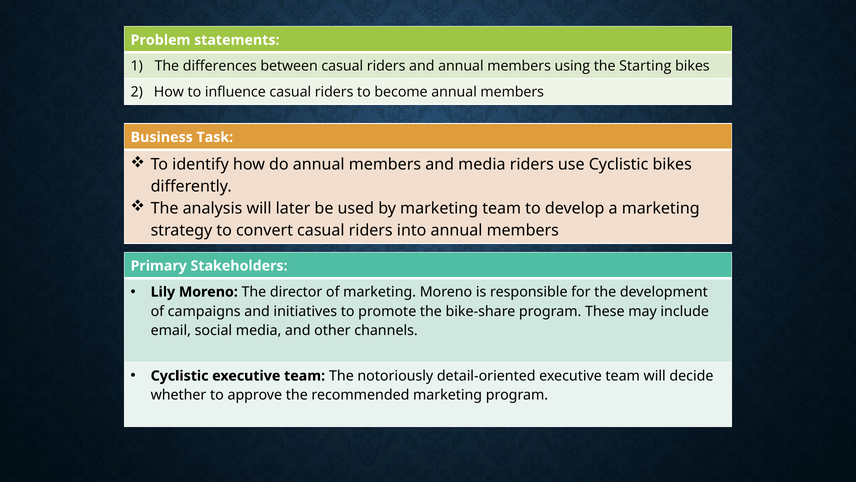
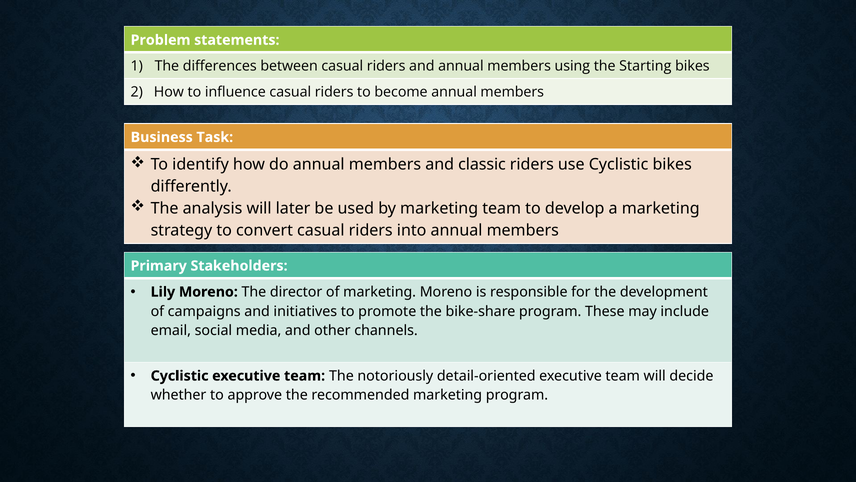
and media: media -> classic
